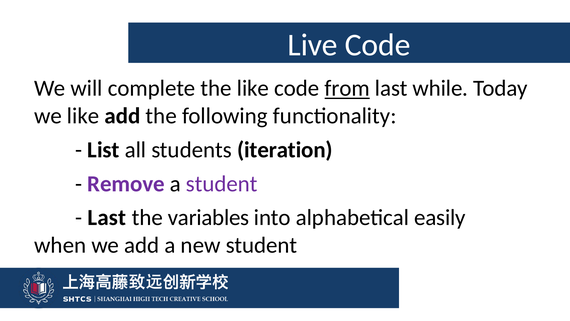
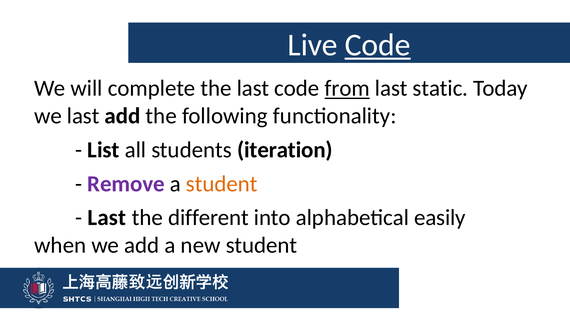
Code at (378, 45) underline: none -> present
the like: like -> last
while: while -> static
we like: like -> last
student at (222, 184) colour: purple -> orange
variables: variables -> different
